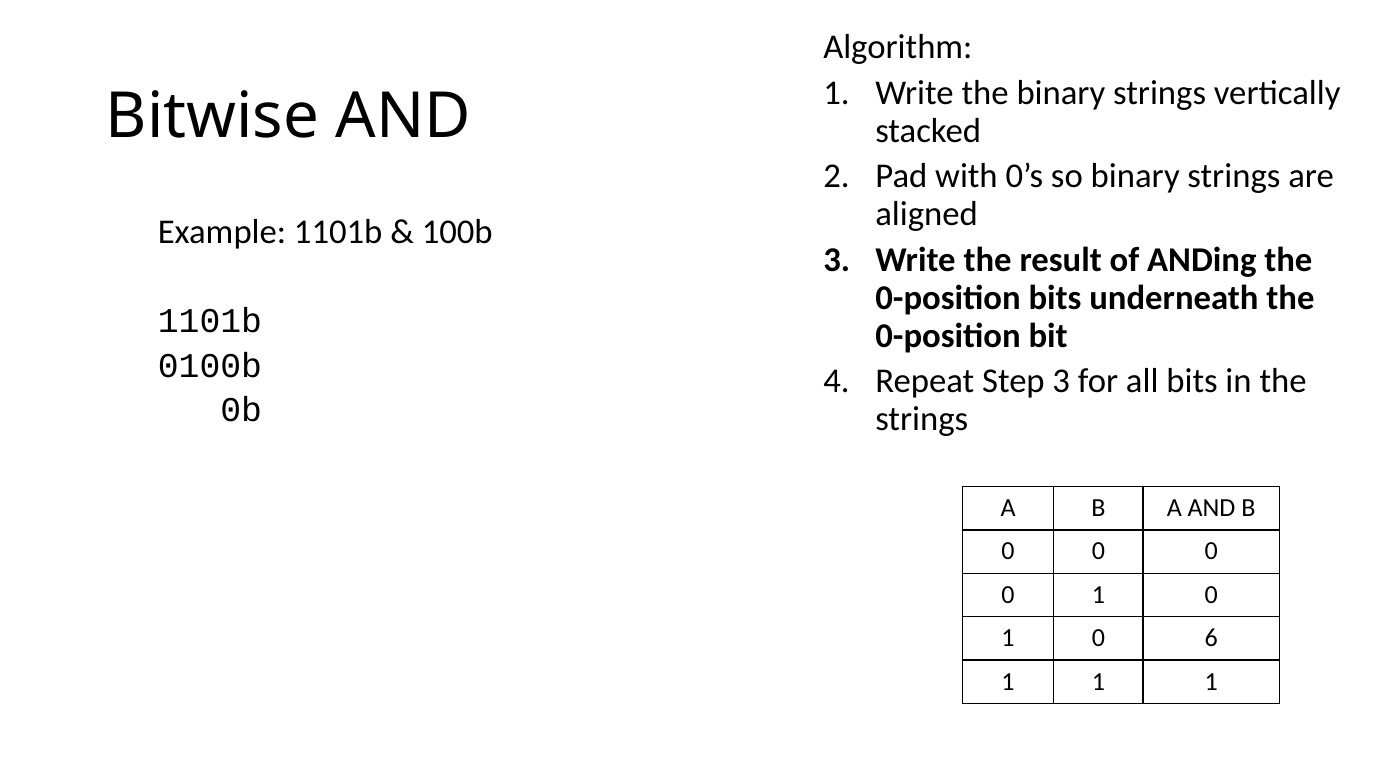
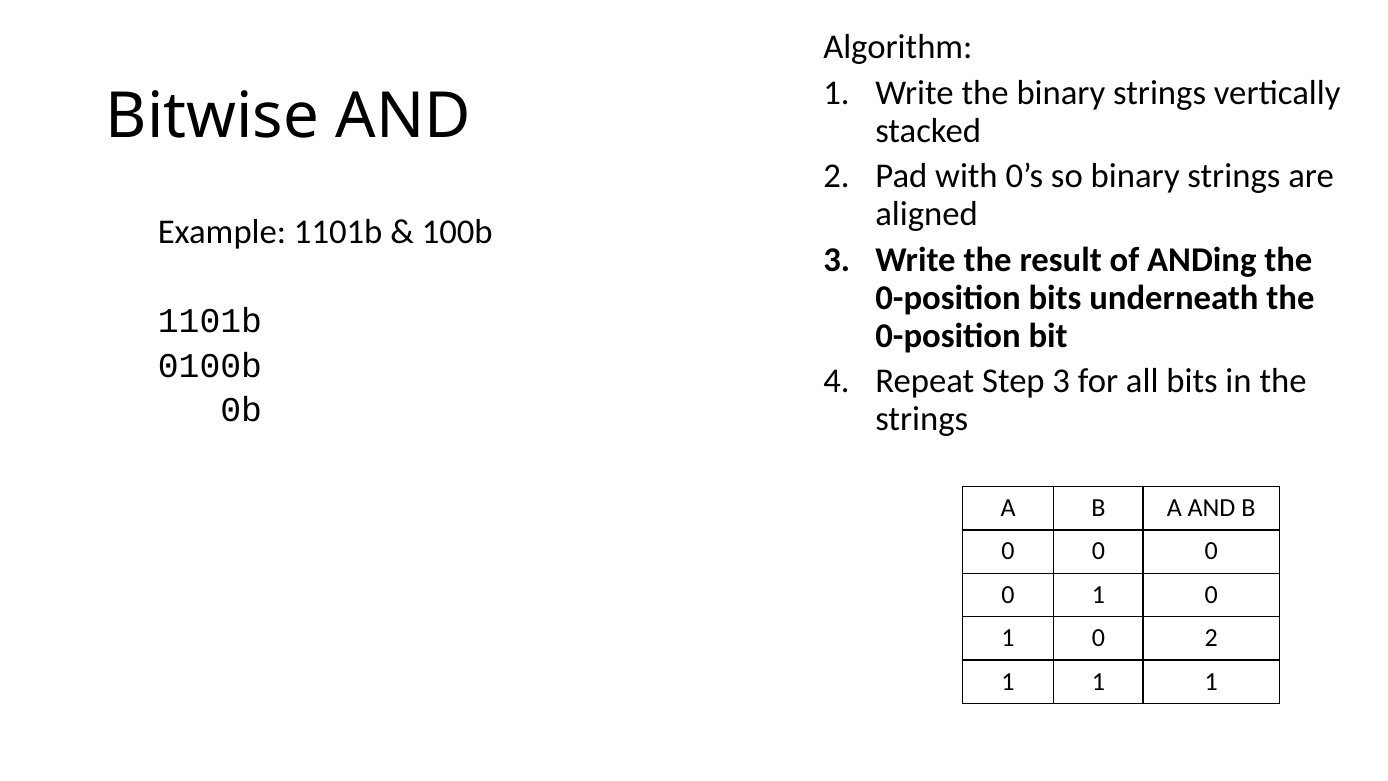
0 6: 6 -> 2
